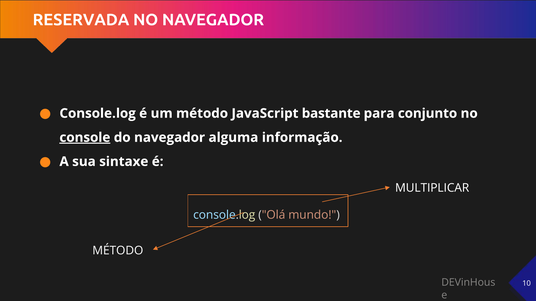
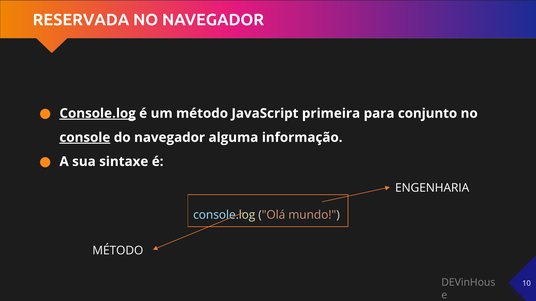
Console.log at (98, 114) underline: none -> present
bastante: bastante -> primeira
MULTIPLICAR: MULTIPLICAR -> ENGENHARIA
